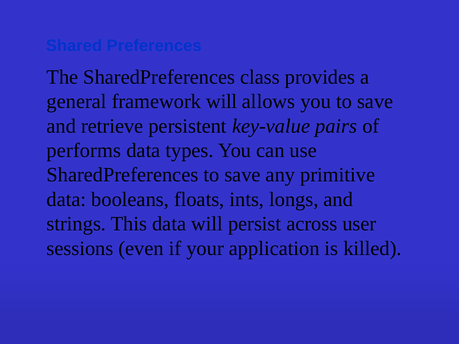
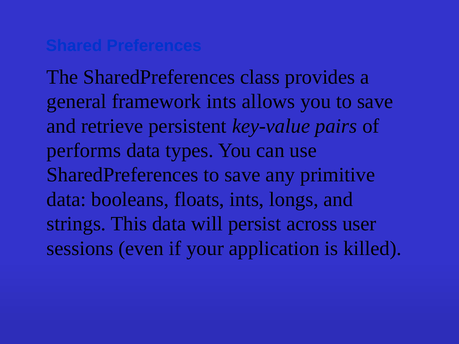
framework will: will -> ints
